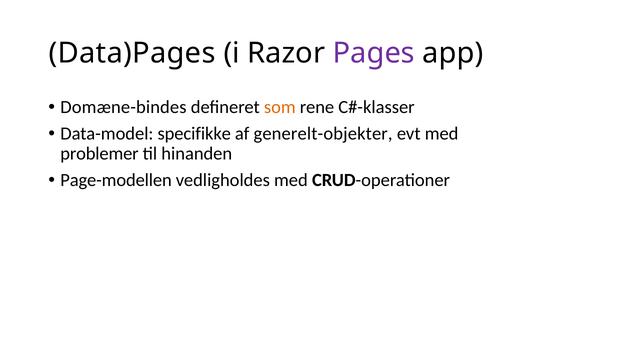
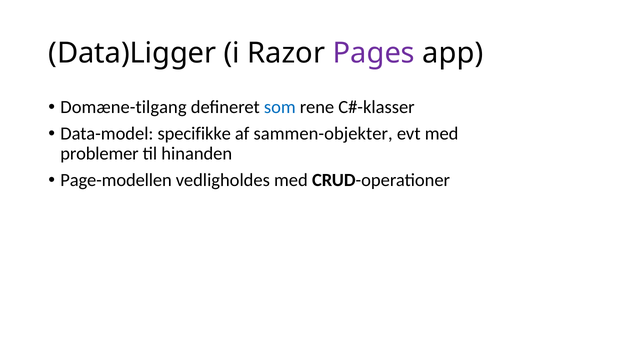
Data)Pages: Data)Pages -> Data)Ligger
Domæne-bindes: Domæne-bindes -> Domæne-tilgang
som colour: orange -> blue
generelt-objekter: generelt-objekter -> sammen-objekter
